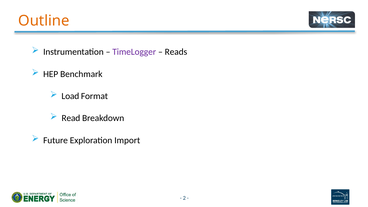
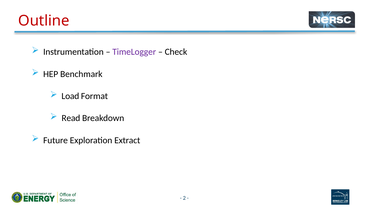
Outline colour: orange -> red
Reads: Reads -> Check
Import: Import -> Extract
